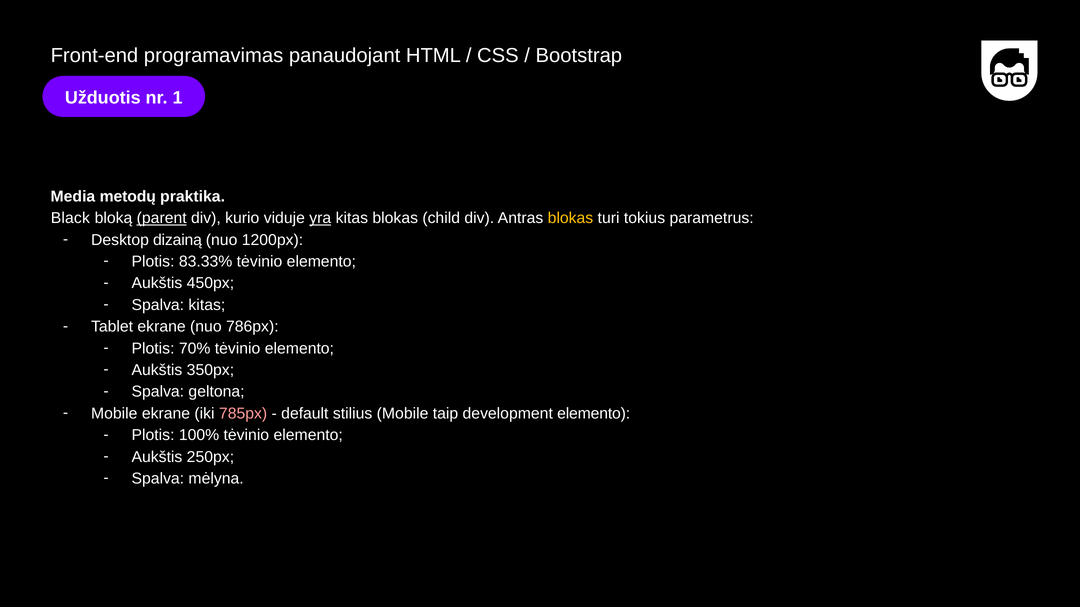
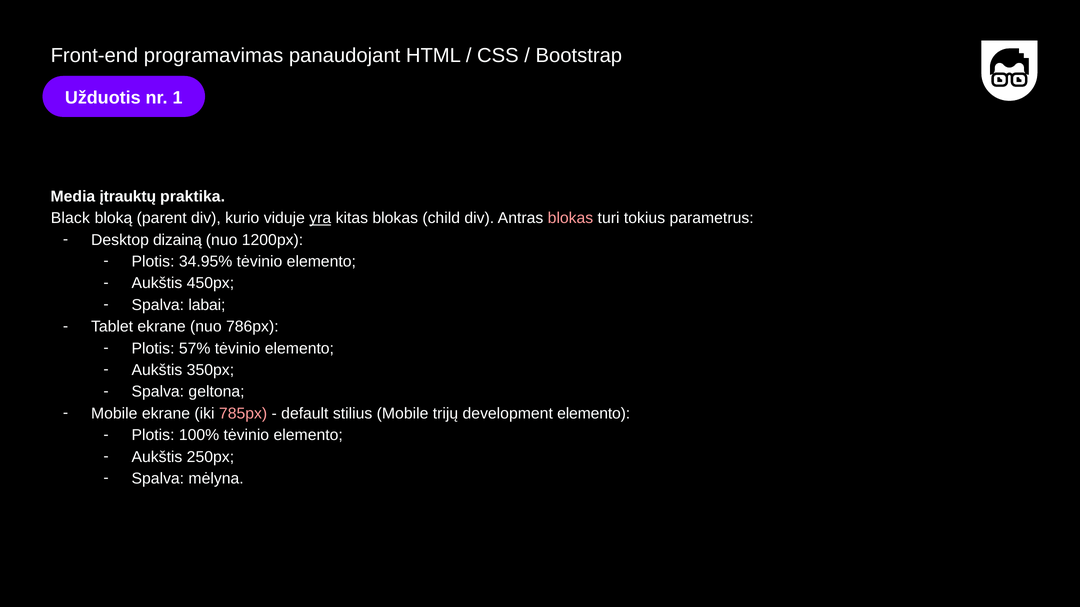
metodų: metodų -> įtrauktų
parent underline: present -> none
blokas at (570, 218) colour: yellow -> pink
83.33%: 83.33% -> 34.95%
Spalva kitas: kitas -> labai
70%: 70% -> 57%
taip: taip -> trijų
